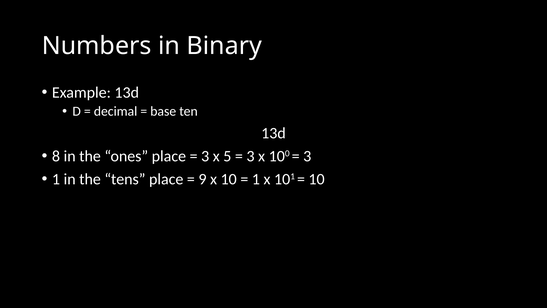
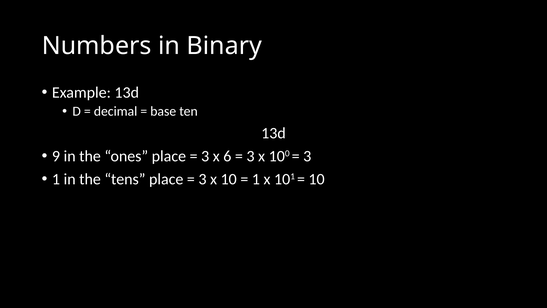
8: 8 -> 9
5: 5 -> 6
9 at (202, 179): 9 -> 3
